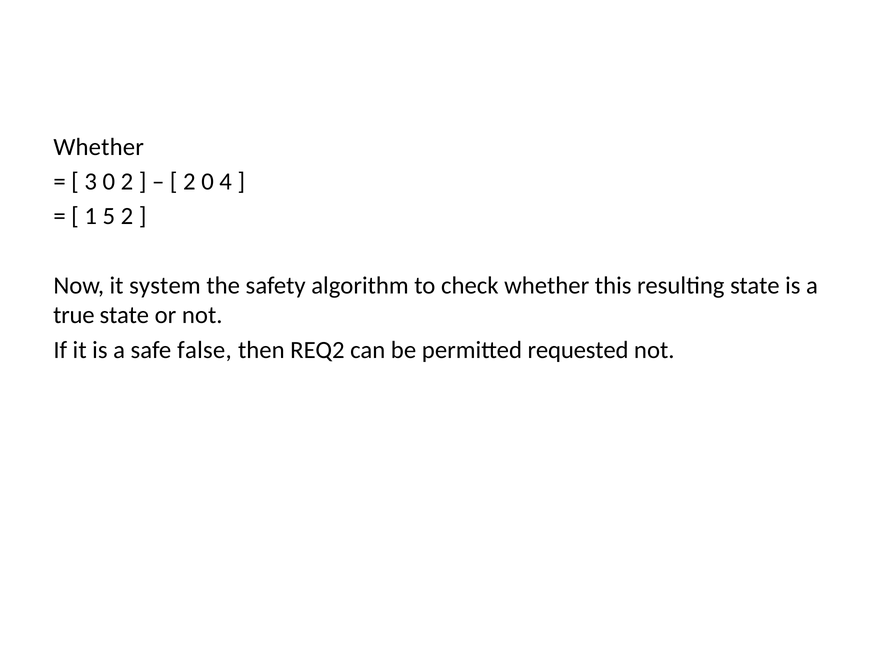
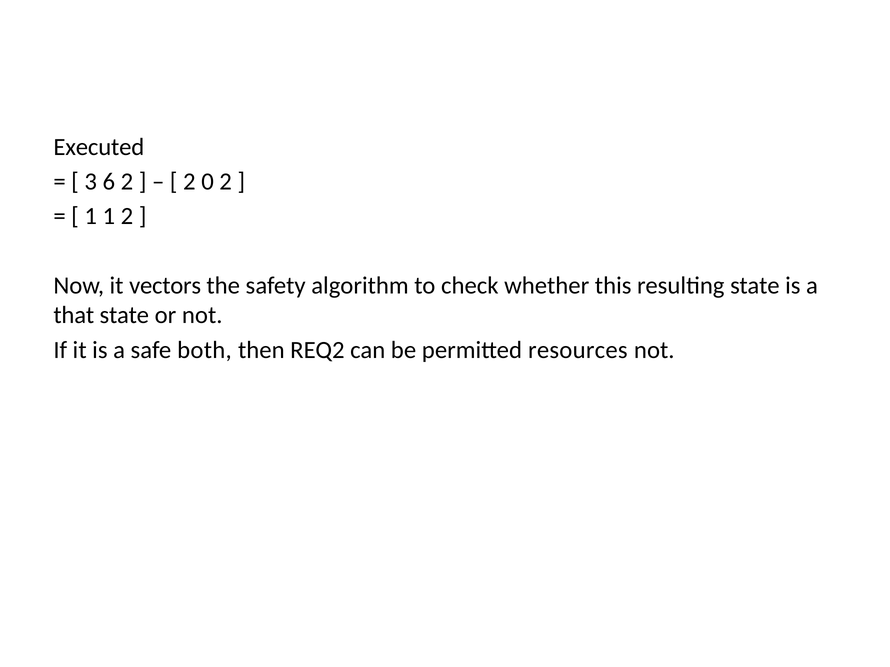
Whether at (99, 147): Whether -> Executed
3 0: 0 -> 6
0 4: 4 -> 2
1 5: 5 -> 1
system: system -> vectors
true: true -> that
false: false -> both
requested: requested -> resources
